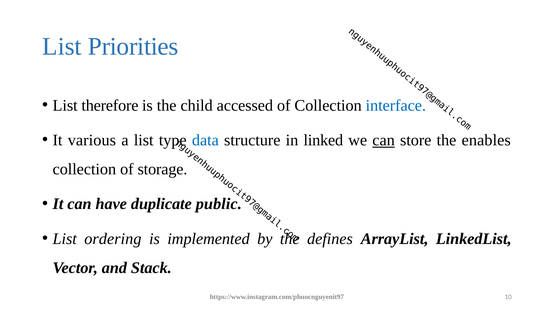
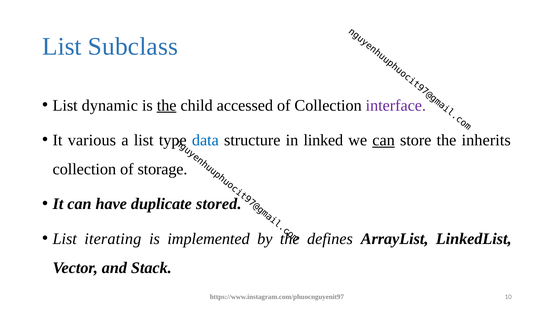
Priorities: Priorities -> Subclass
therefore: therefore -> dynamic
the at (167, 106) underline: none -> present
interface colour: blue -> purple
enables: enables -> inherits
public: public -> stored
ordering: ordering -> iterating
